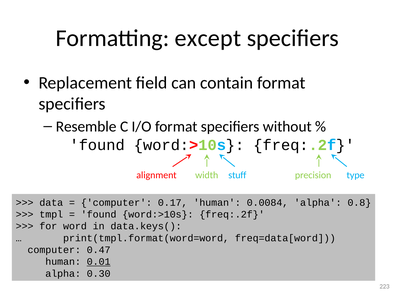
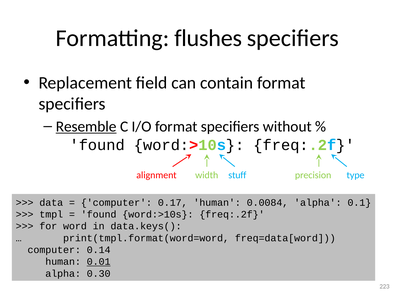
except: except -> flushes
Resemble underline: none -> present
0.8: 0.8 -> 0.1
0.47: 0.47 -> 0.14
